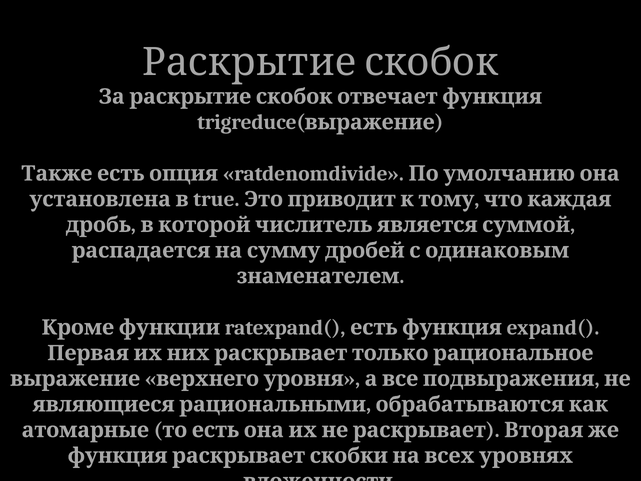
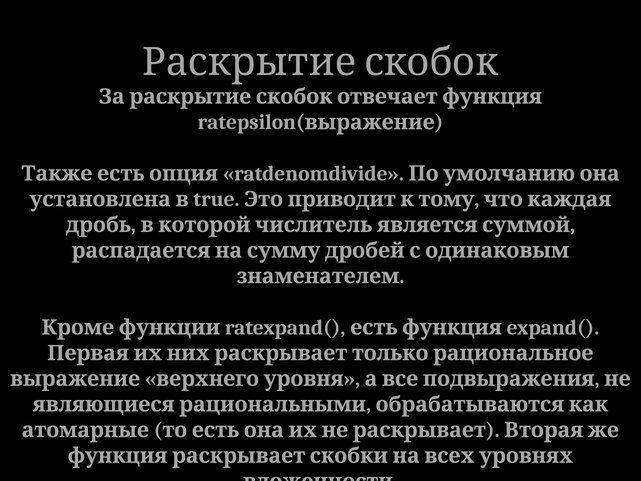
trigreduce(: trigreduce( -> ratepsilon(
